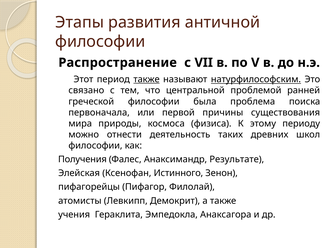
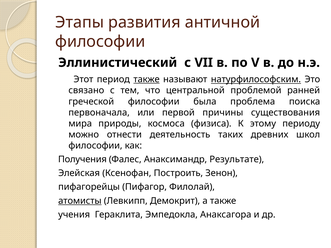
Распространение: Распространение -> Эллинистический
Истинного: Истинного -> Построить
атомисты underline: none -> present
